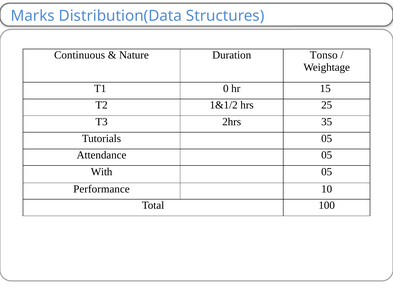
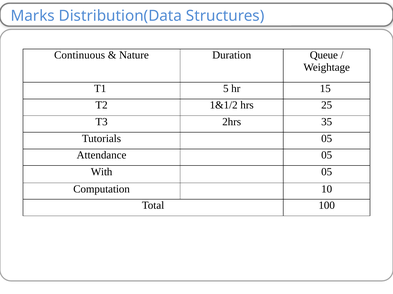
Tonso: Tonso -> Queue
0: 0 -> 5
Performance: Performance -> Computation
